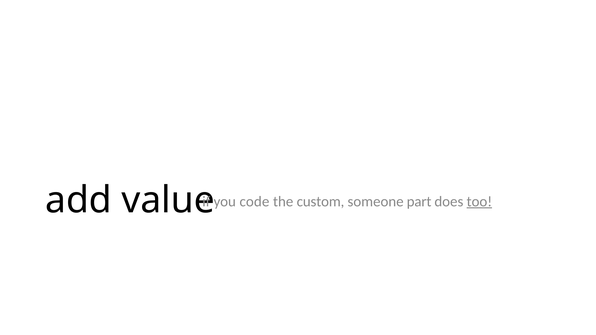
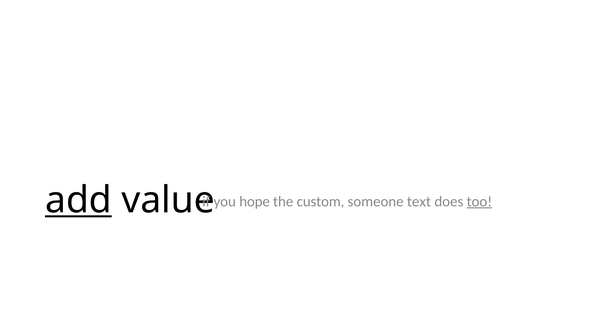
add underline: none -> present
code: code -> hope
part: part -> text
